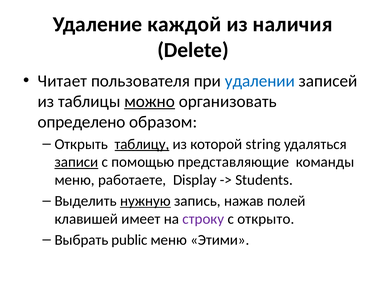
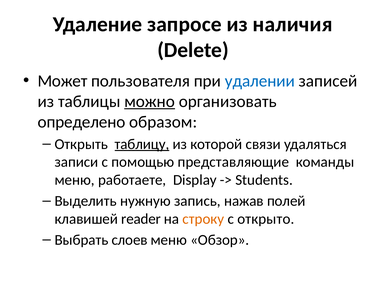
каждой: каждой -> запросе
Читает: Читает -> Может
string: string -> связи
записи underline: present -> none
нужную underline: present -> none
имеет: имеет -> reader
строку colour: purple -> orange
public: public -> слоев
Этими: Этими -> Обзор
